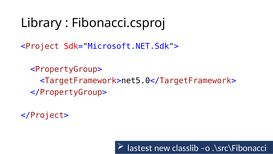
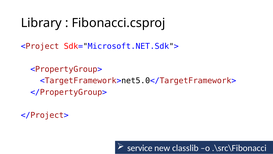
lastest: lastest -> service
